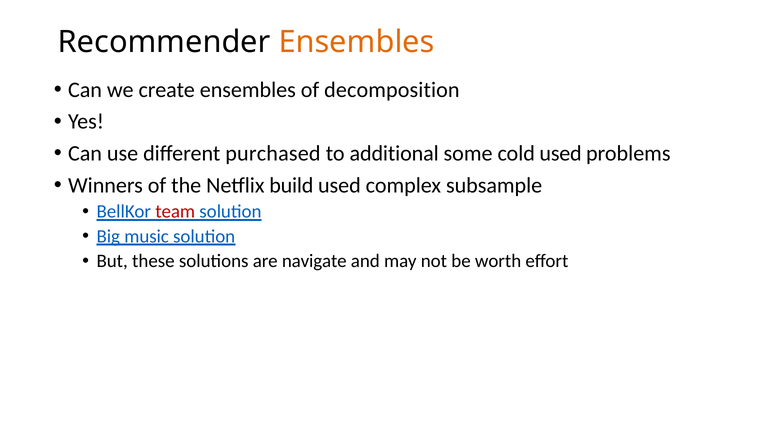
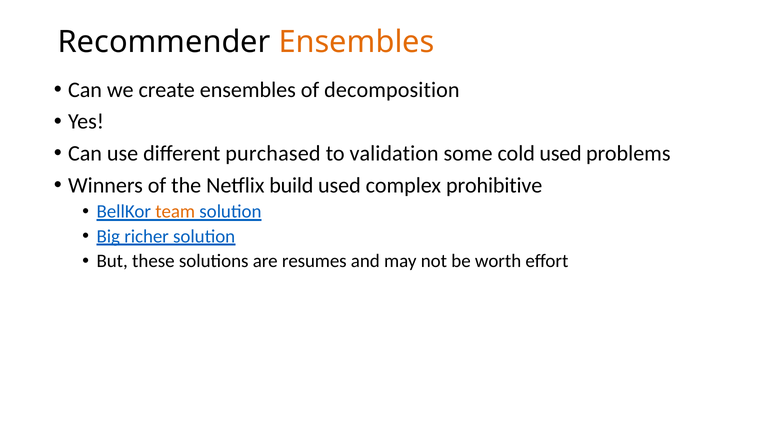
additional: additional -> validation
subsample: subsample -> prohibitive
team colour: red -> orange
music: music -> richer
navigate: navigate -> resumes
